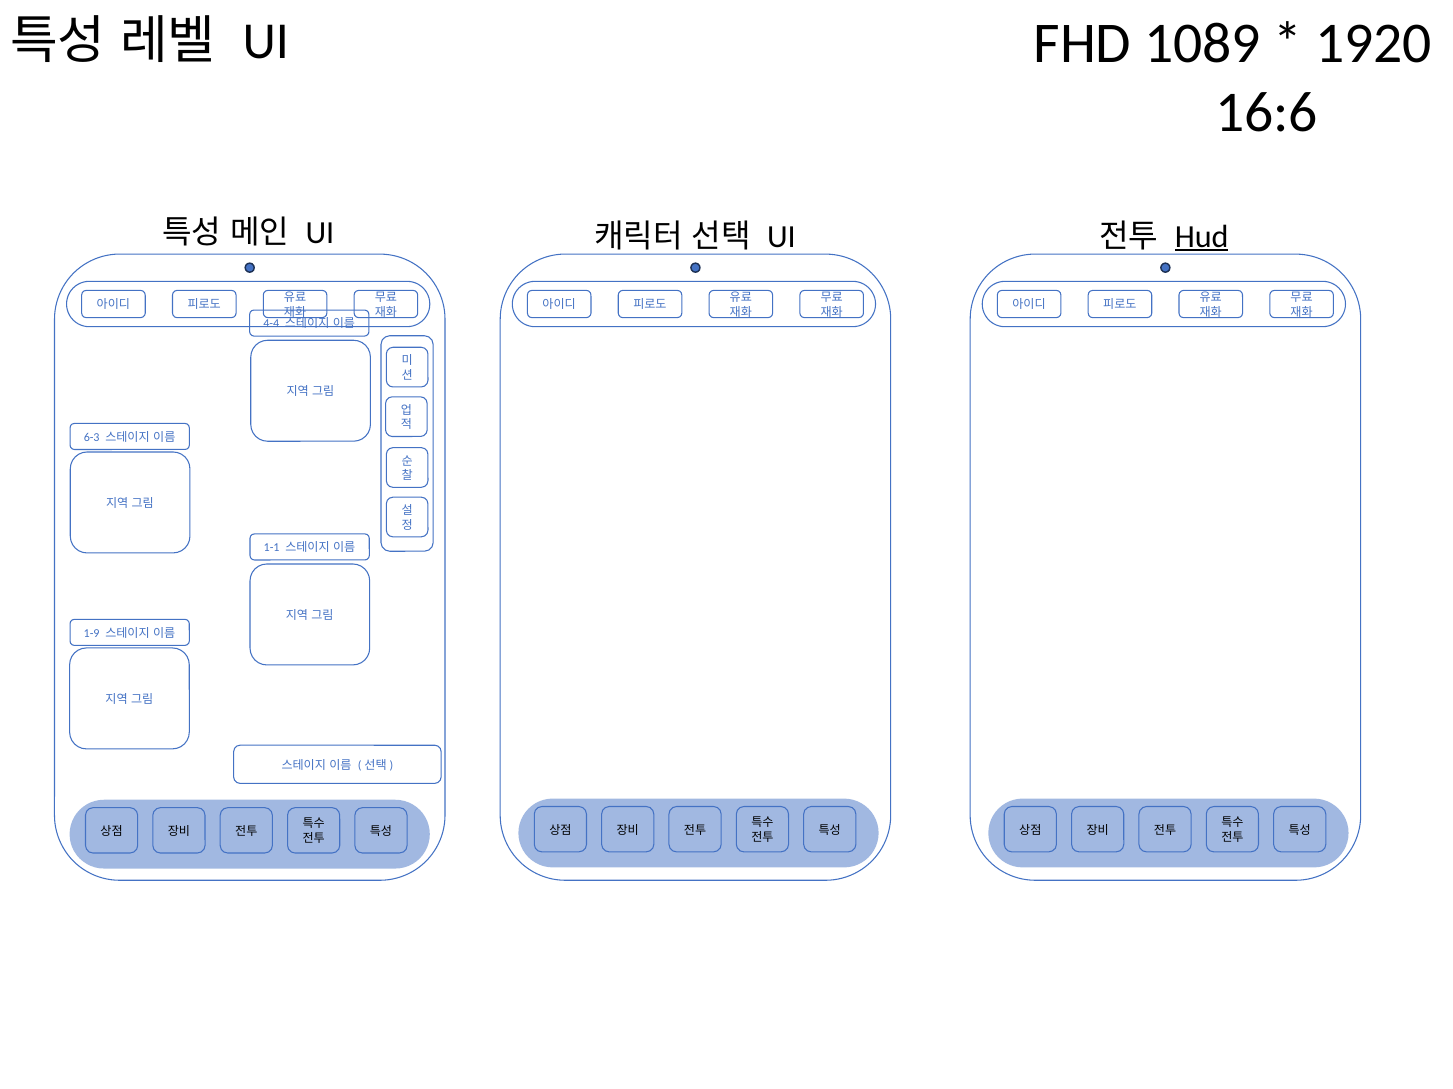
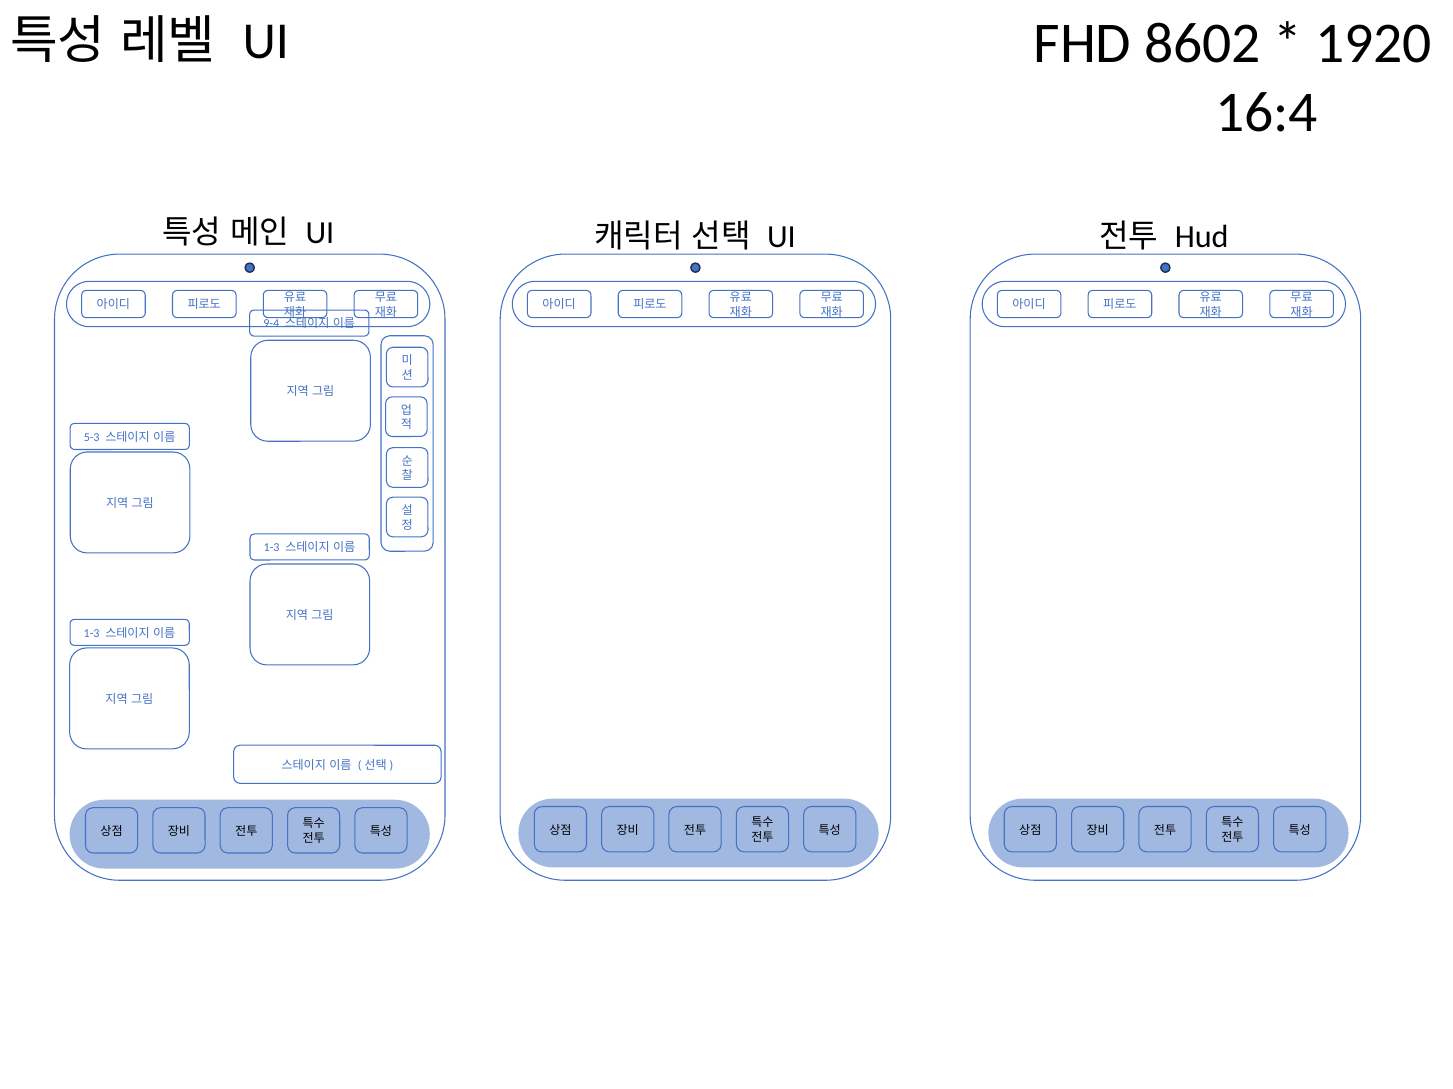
1089: 1089 -> 8602
16:6: 16:6 -> 16:4
Hud underline: present -> none
4-4: 4-4 -> 9-4
6-3: 6-3 -> 5-3
1-1 at (272, 548): 1-1 -> 1-3
1-9 at (92, 634): 1-9 -> 1-3
